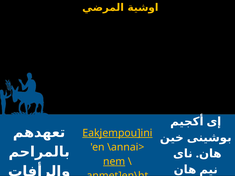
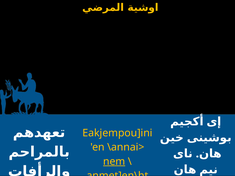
Eakjempou]ini underline: present -> none
